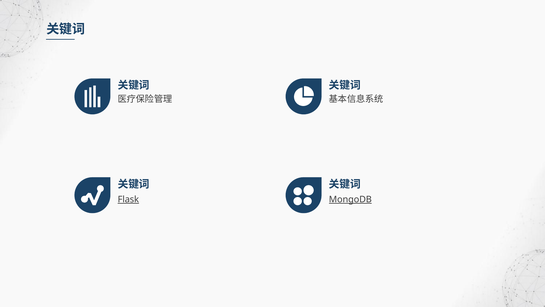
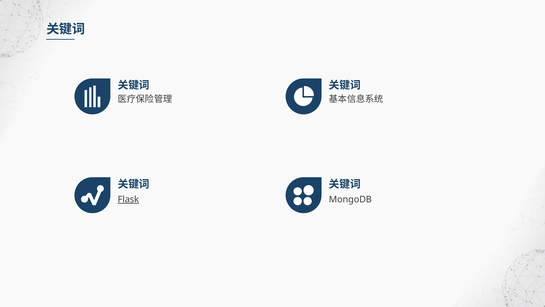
MongoDB underline: present -> none
